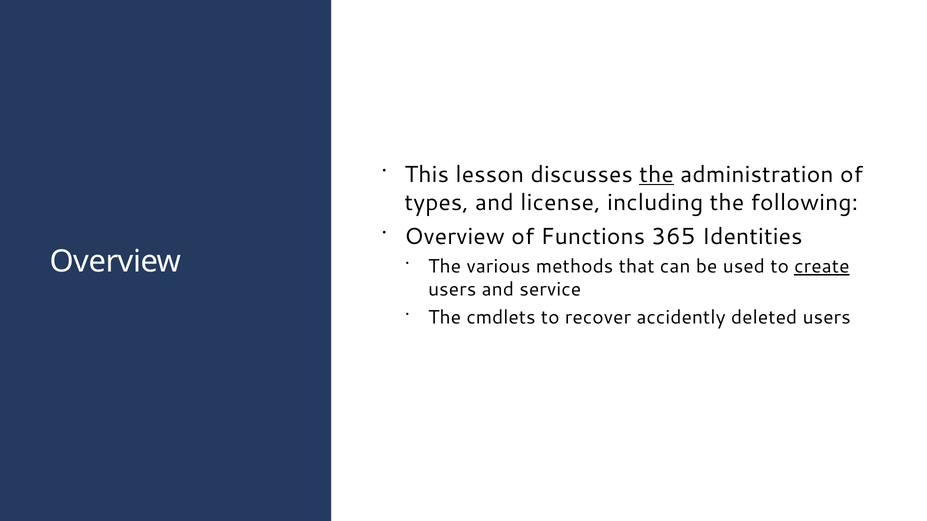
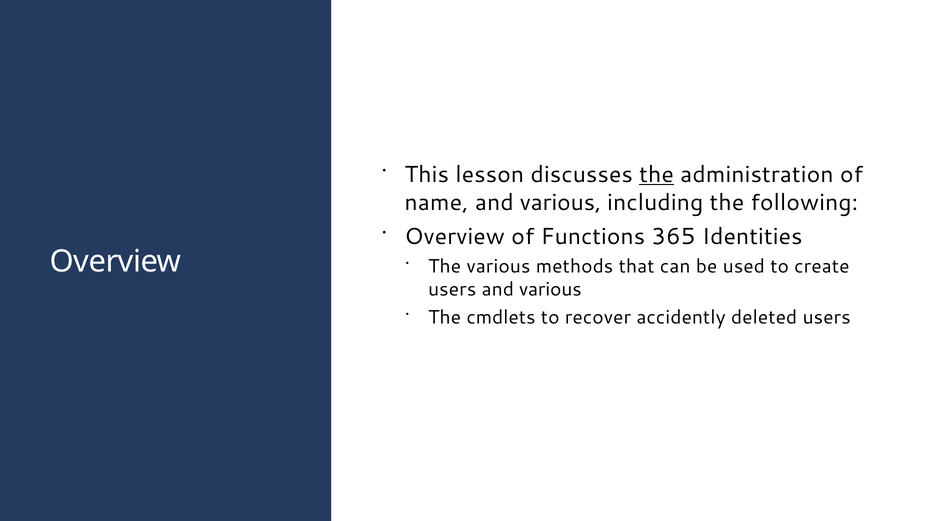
types: types -> name
license at (560, 203): license -> various
create underline: present -> none
users and service: service -> various
